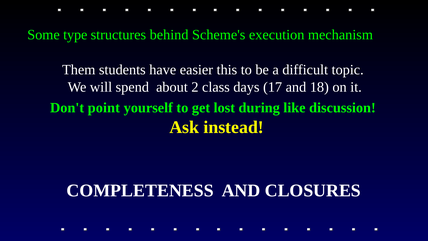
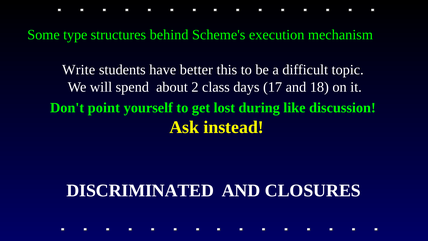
Them: Them -> Write
easier: easier -> better
COMPLETENESS: COMPLETENESS -> DISCRIMINATED
